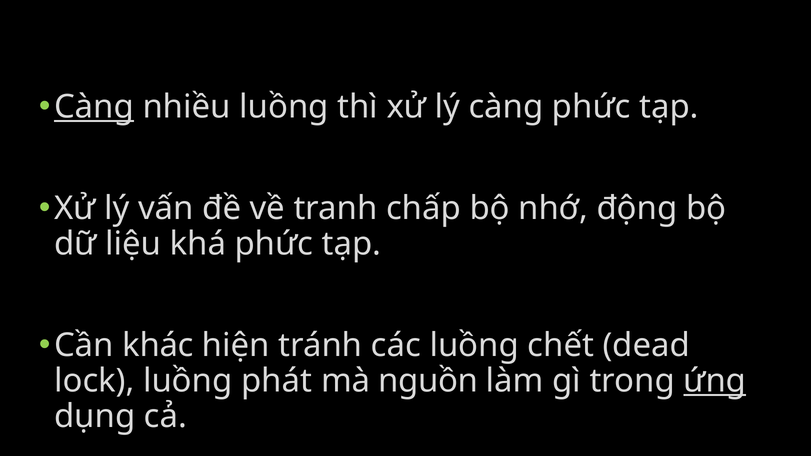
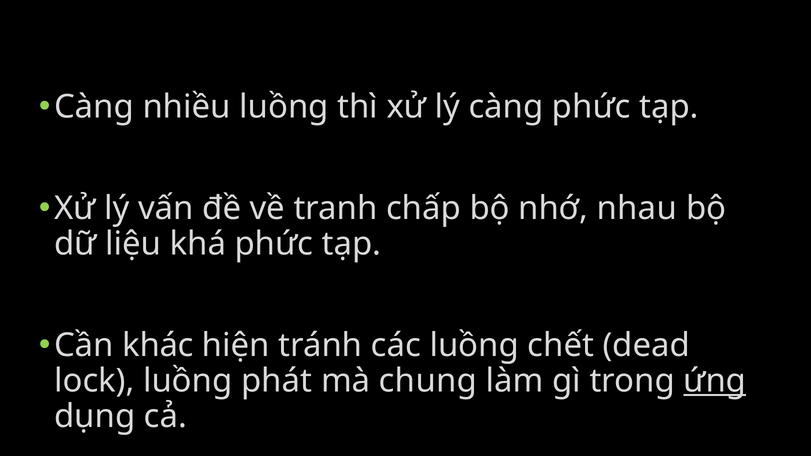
Càng at (94, 107) underline: present -> none
động: động -> nhau
nguồn: nguồn -> chung
